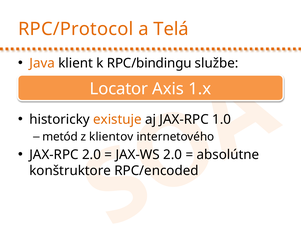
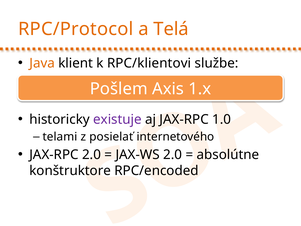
RPC/bindingu: RPC/bindingu -> RPC/klientovi
Locator: Locator -> Pošlem
existuje colour: orange -> purple
metód: metód -> telami
klientov: klientov -> posielať
